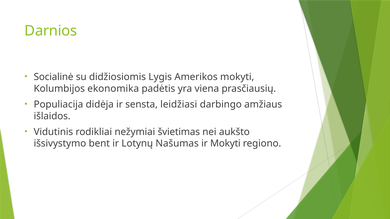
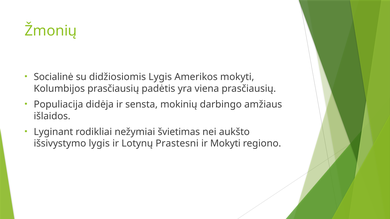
Darnios: Darnios -> Žmonių
Kolumbijos ekonomika: ekonomika -> prasčiausių
leidžiasi: leidžiasi -> mokinių
Vidutinis: Vidutinis -> Lyginant
išsivystymo bent: bent -> lygis
Našumas: Našumas -> Prastesni
